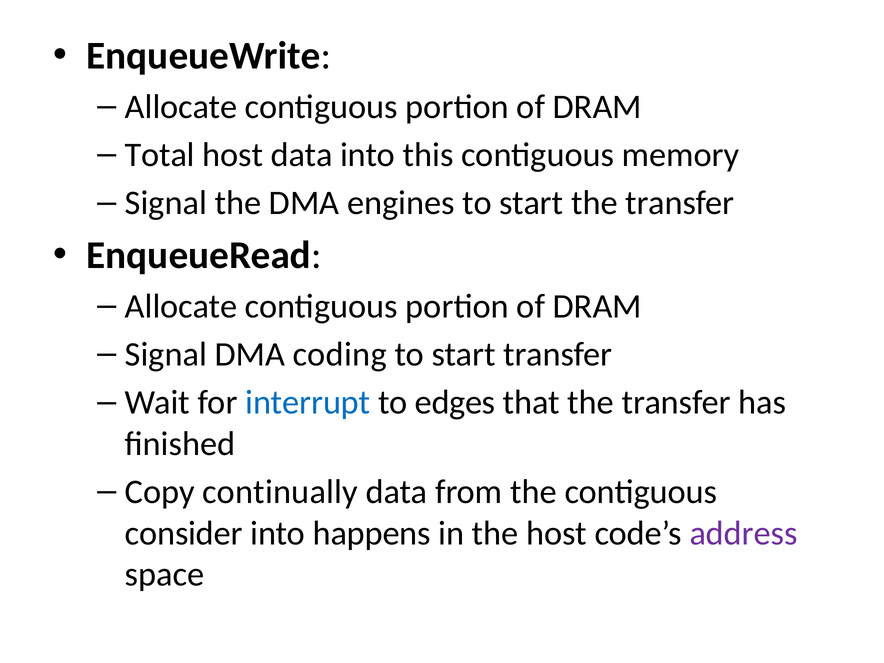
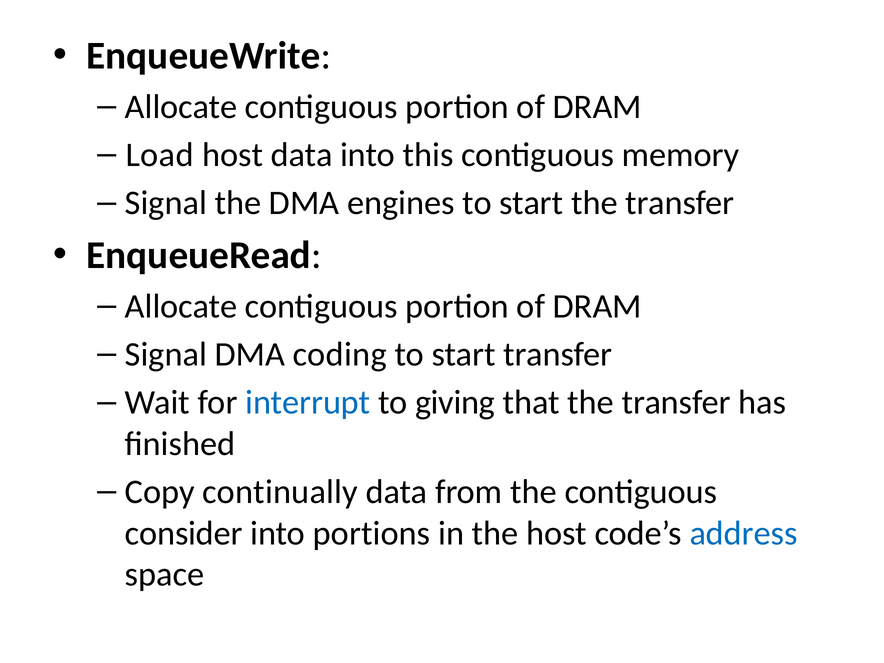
Total: Total -> Load
edges: edges -> giving
happens: happens -> portions
address colour: purple -> blue
